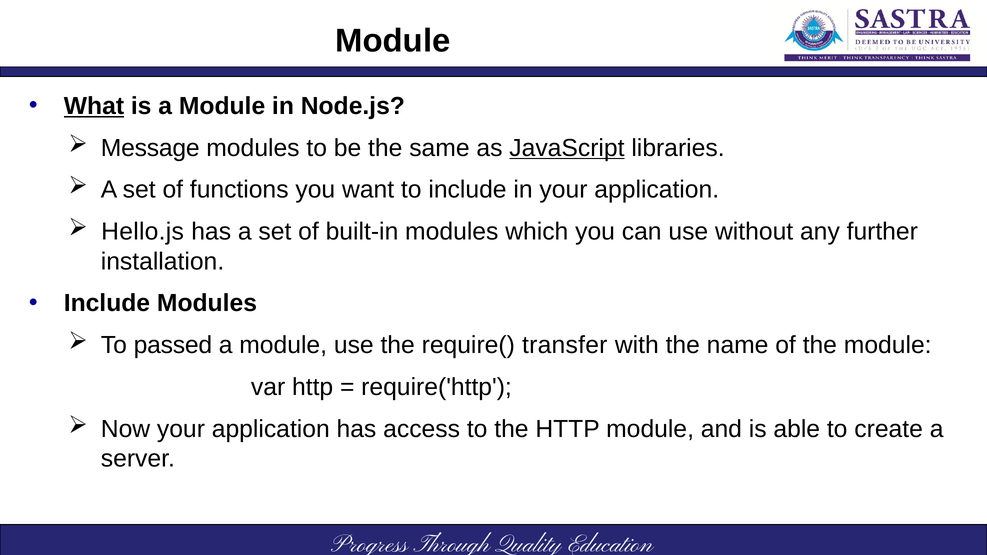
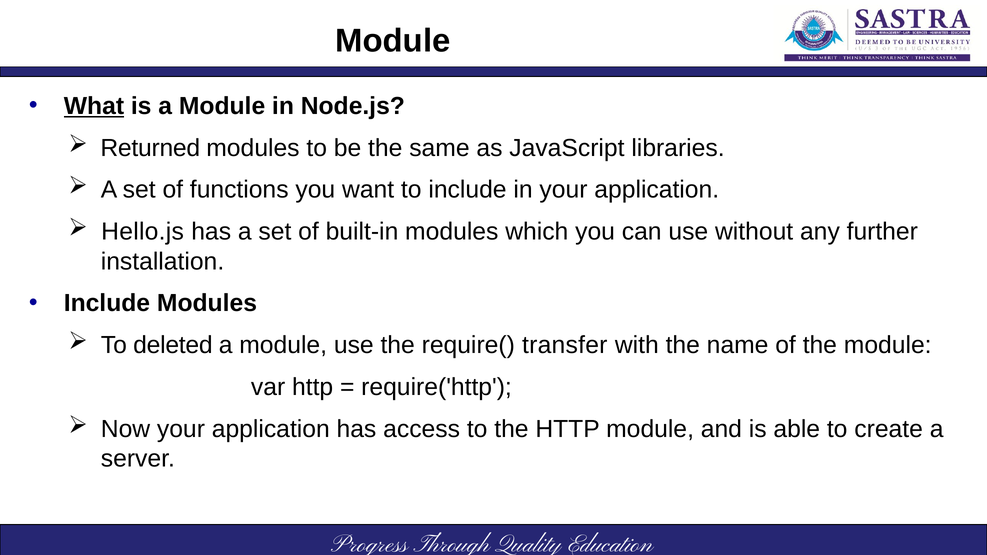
Message: Message -> Returned
JavaScript underline: present -> none
passed: passed -> deleted
